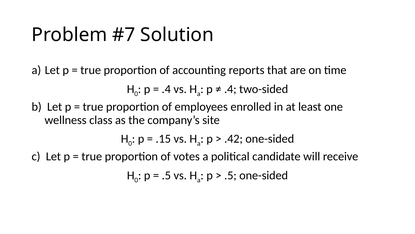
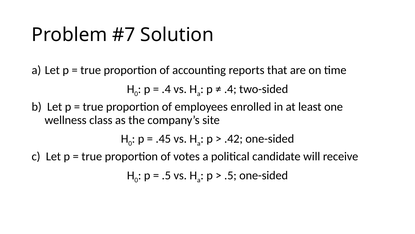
.15: .15 -> .45
